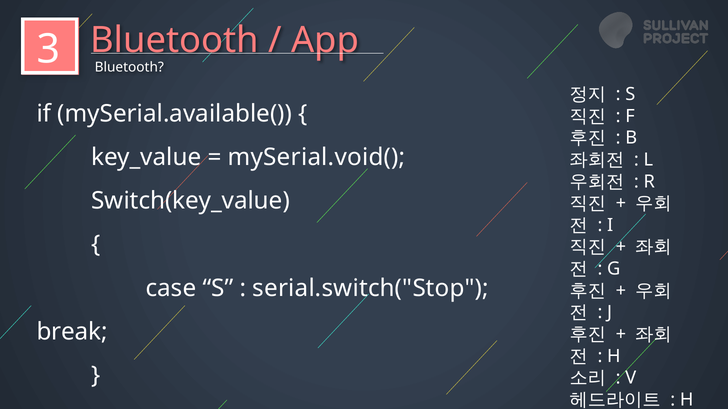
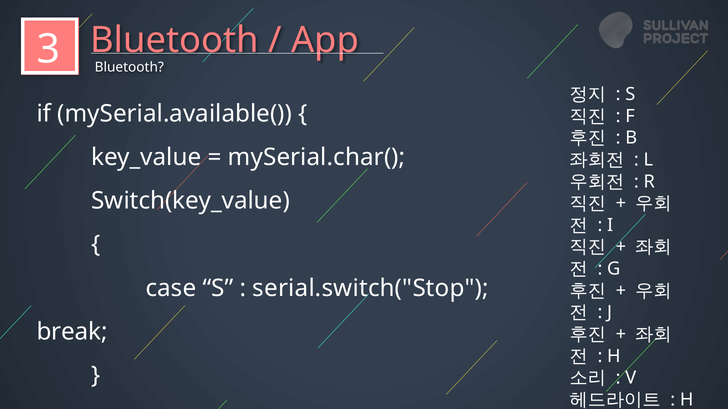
mySerial.void(: mySerial.void( -> mySerial.char(
